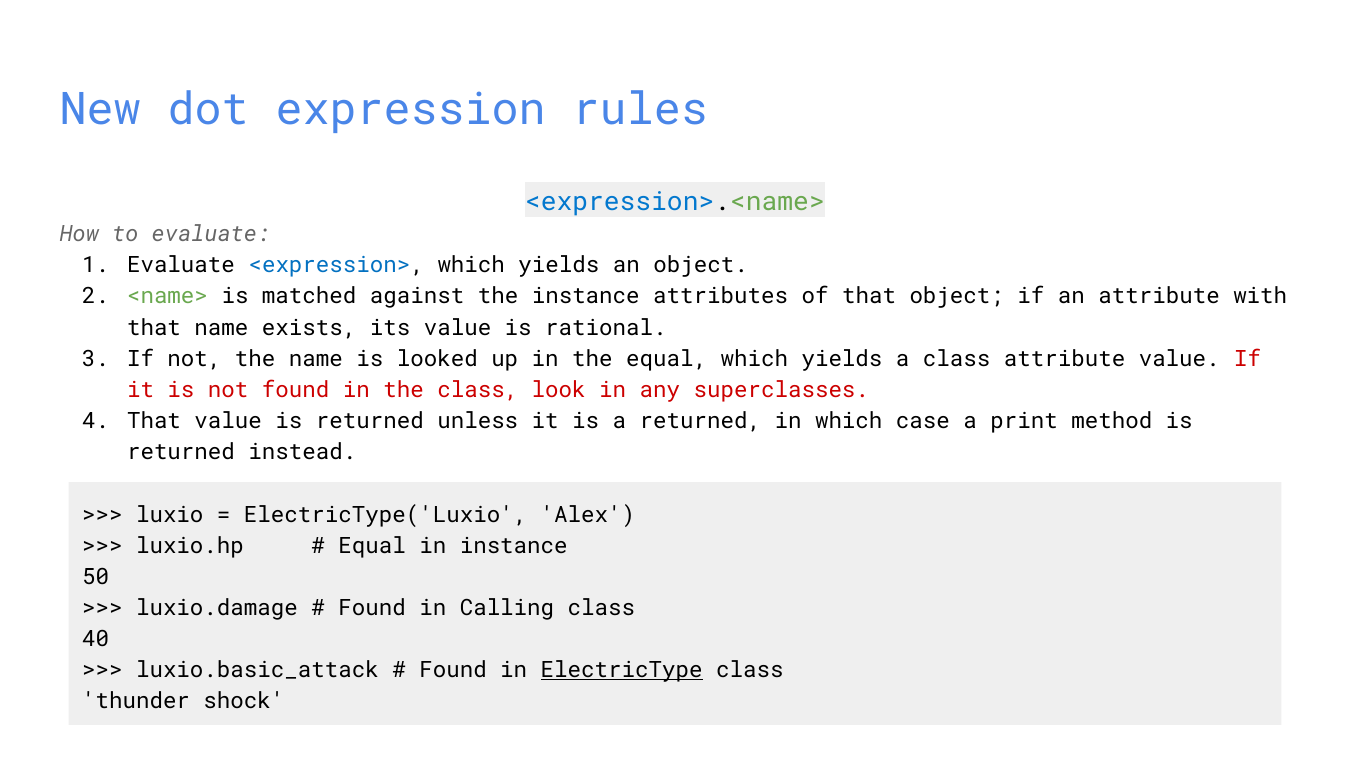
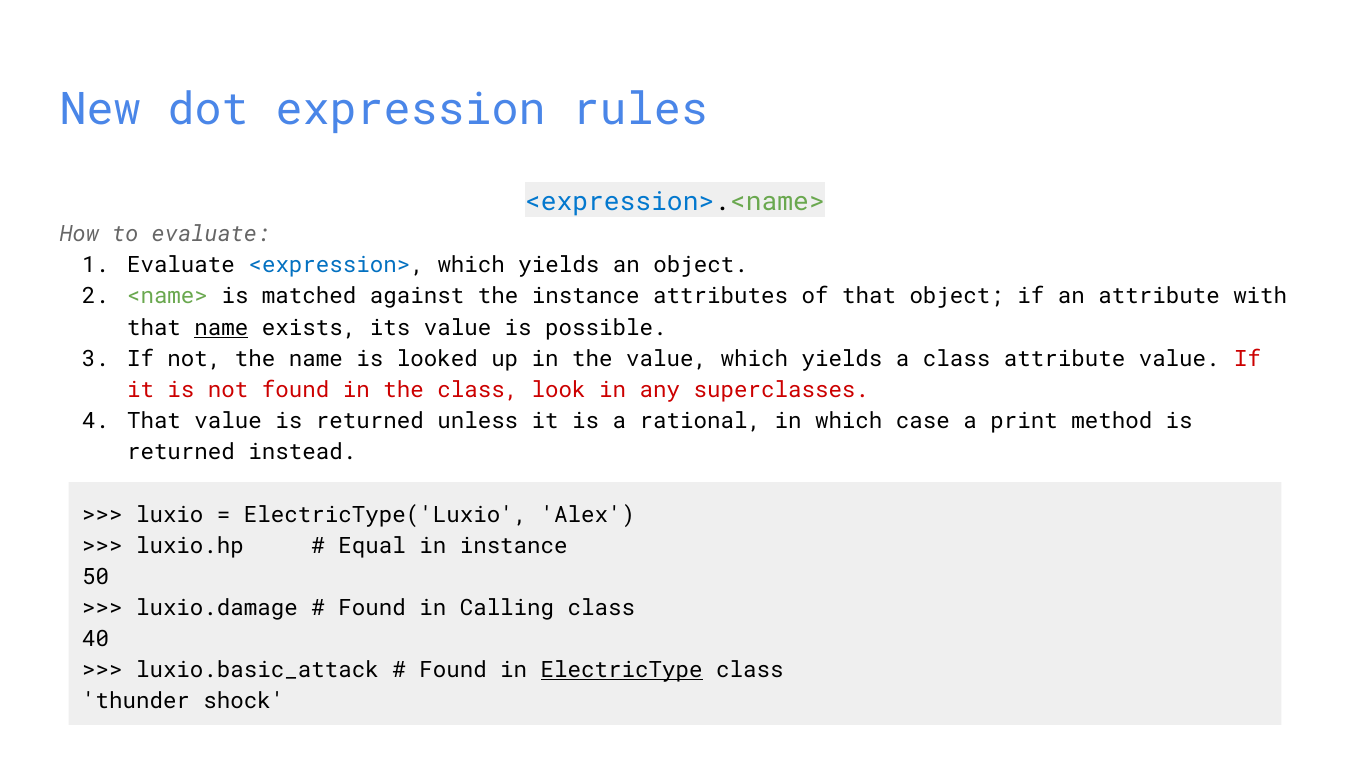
name at (221, 327) underline: none -> present
rational: rational -> possible
the equal: equal -> value
a returned: returned -> rational
